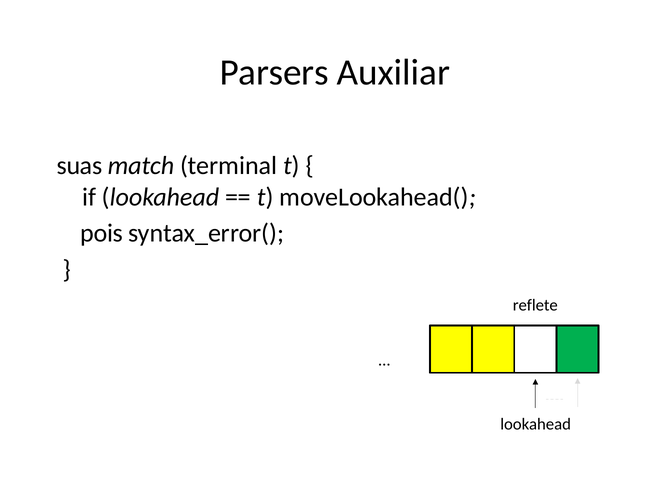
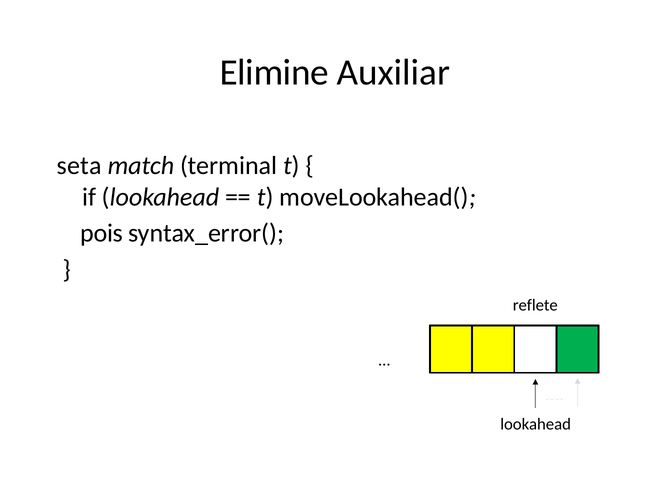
Parsers: Parsers -> Elimine
suas: suas -> seta
